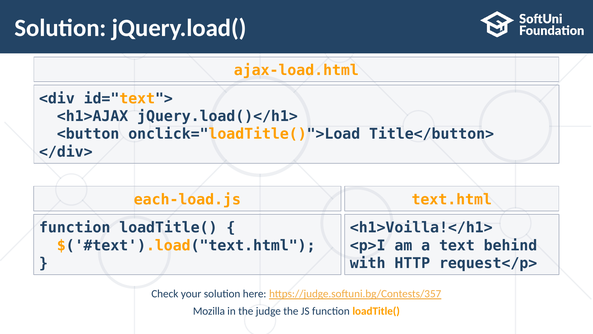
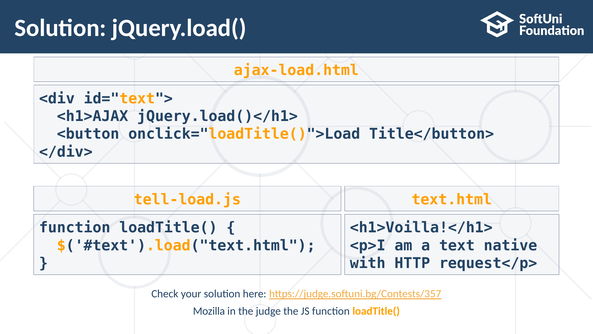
each-load.js: each-load.js -> tell-load.js
behind: behind -> native
